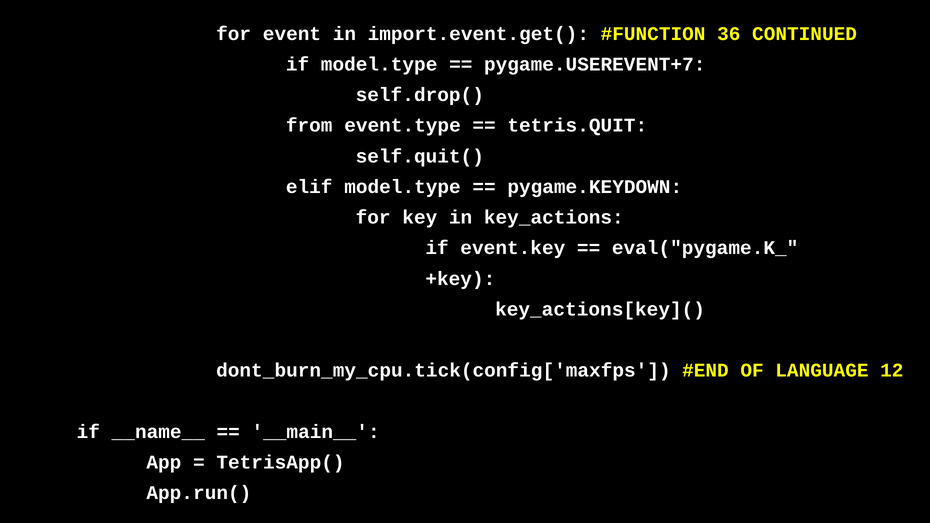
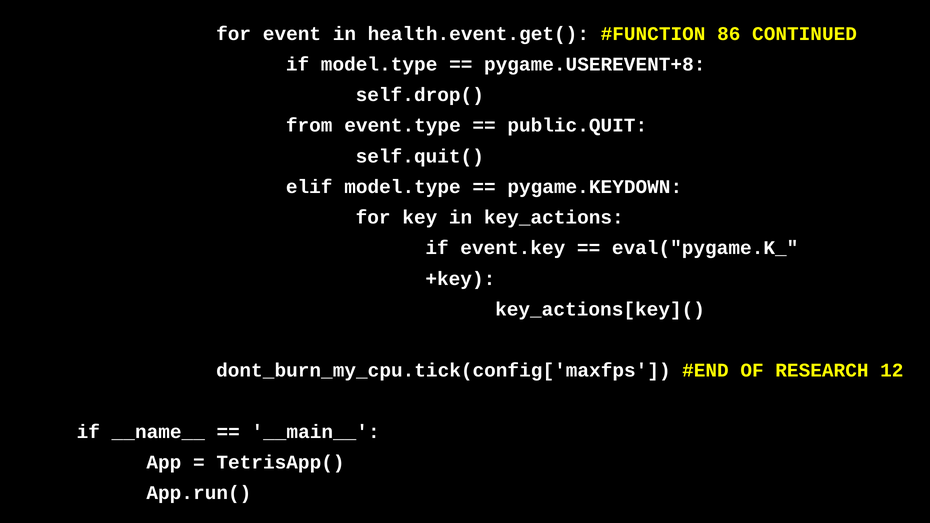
import.event.get(: import.event.get( -> health.event.get(
36: 36 -> 86
pygame.USEREVENT+7: pygame.USEREVENT+7 -> pygame.USEREVENT+8
tetris.QUIT: tetris.QUIT -> public.QUIT
LANGUAGE: LANGUAGE -> RESEARCH
